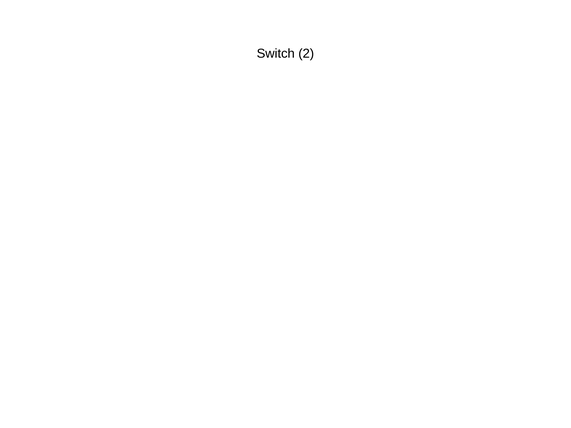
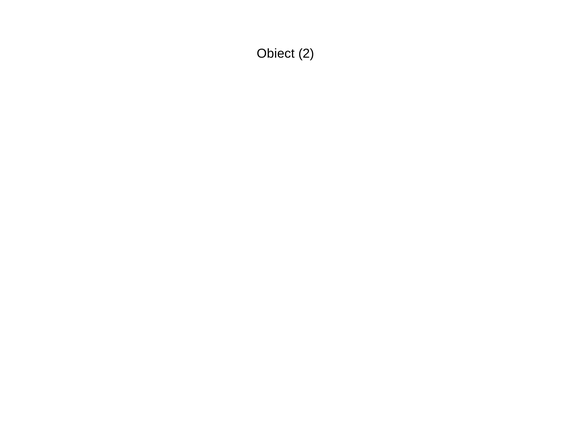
Switch: Switch -> Obiect
